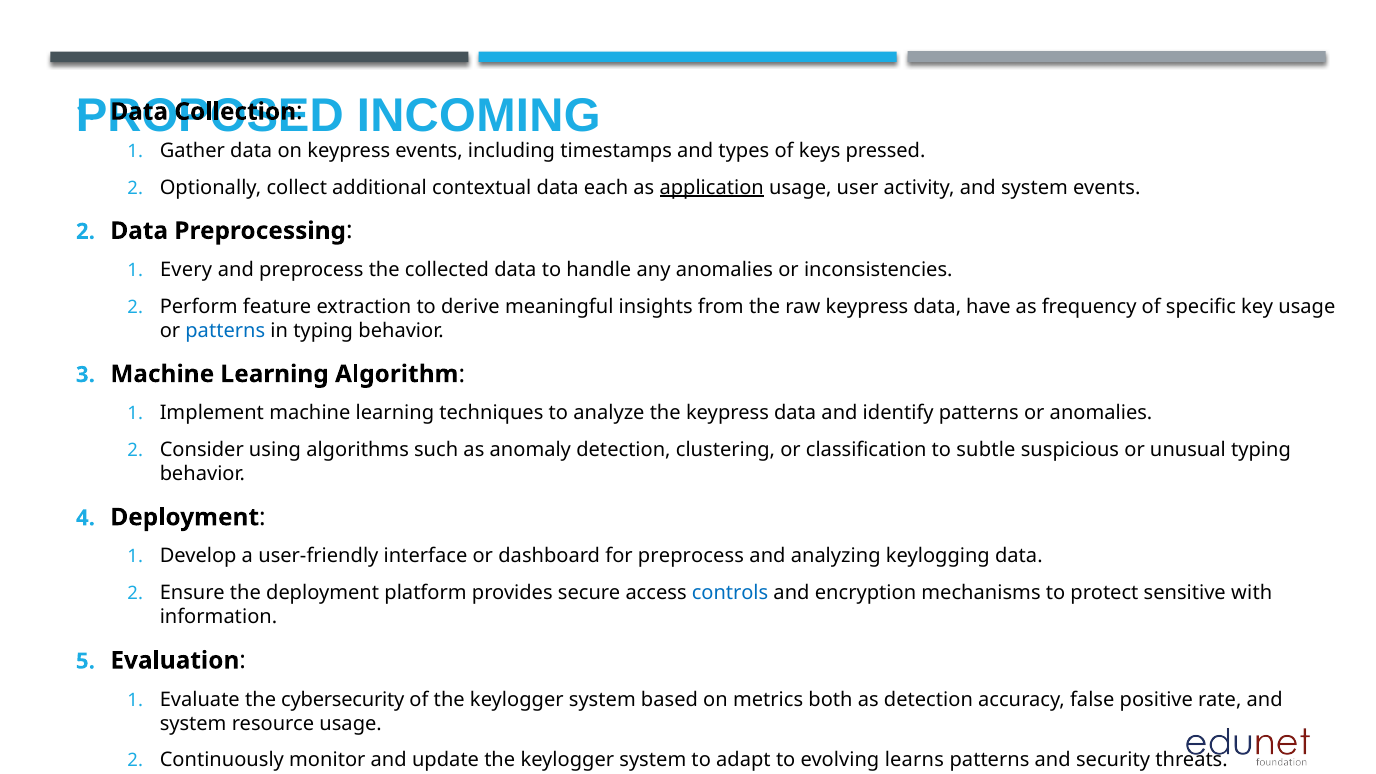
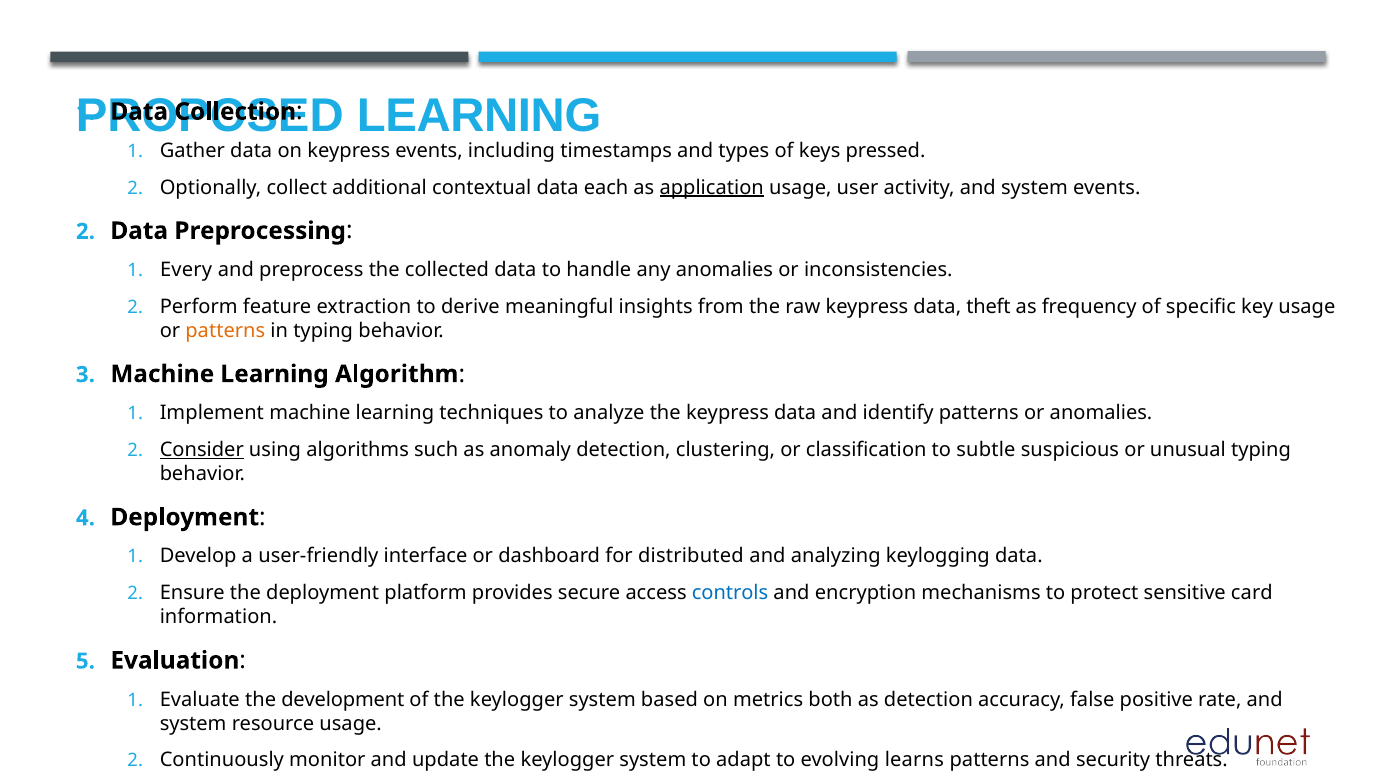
INCOMING at (479, 116): INCOMING -> LEARNING
have: have -> theft
patterns at (225, 331) colour: blue -> orange
Consider underline: none -> present
for preprocess: preprocess -> distributed
with: with -> card
cybersecurity: cybersecurity -> development
